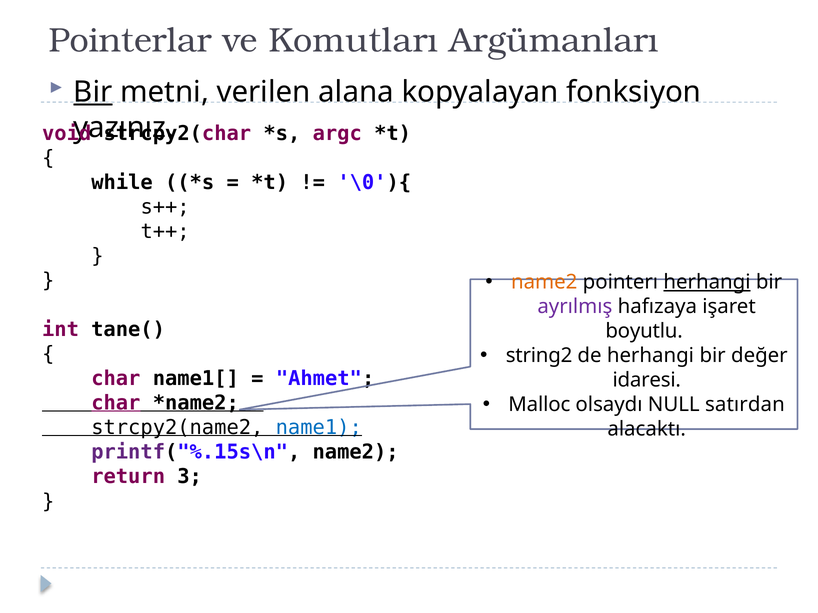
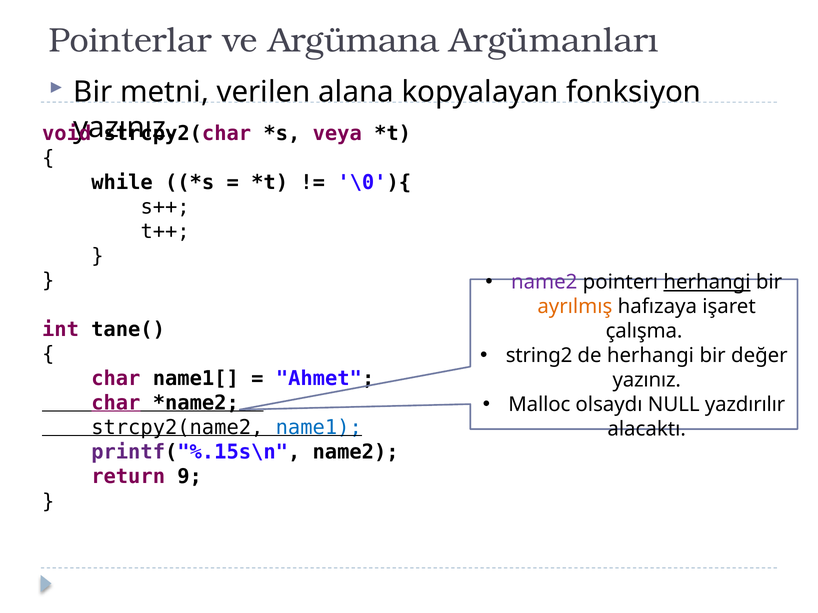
Komutları: Komutları -> Argümana
Bir at (93, 92) underline: present -> none
argc: argc -> veya
name2 at (544, 282) colour: orange -> purple
ayrılmış colour: purple -> orange
boyutlu: boyutlu -> çalışma
idaresi at (647, 380): idaresi -> yazınız
satırdan: satırdan -> yazdırılır
3: 3 -> 9
